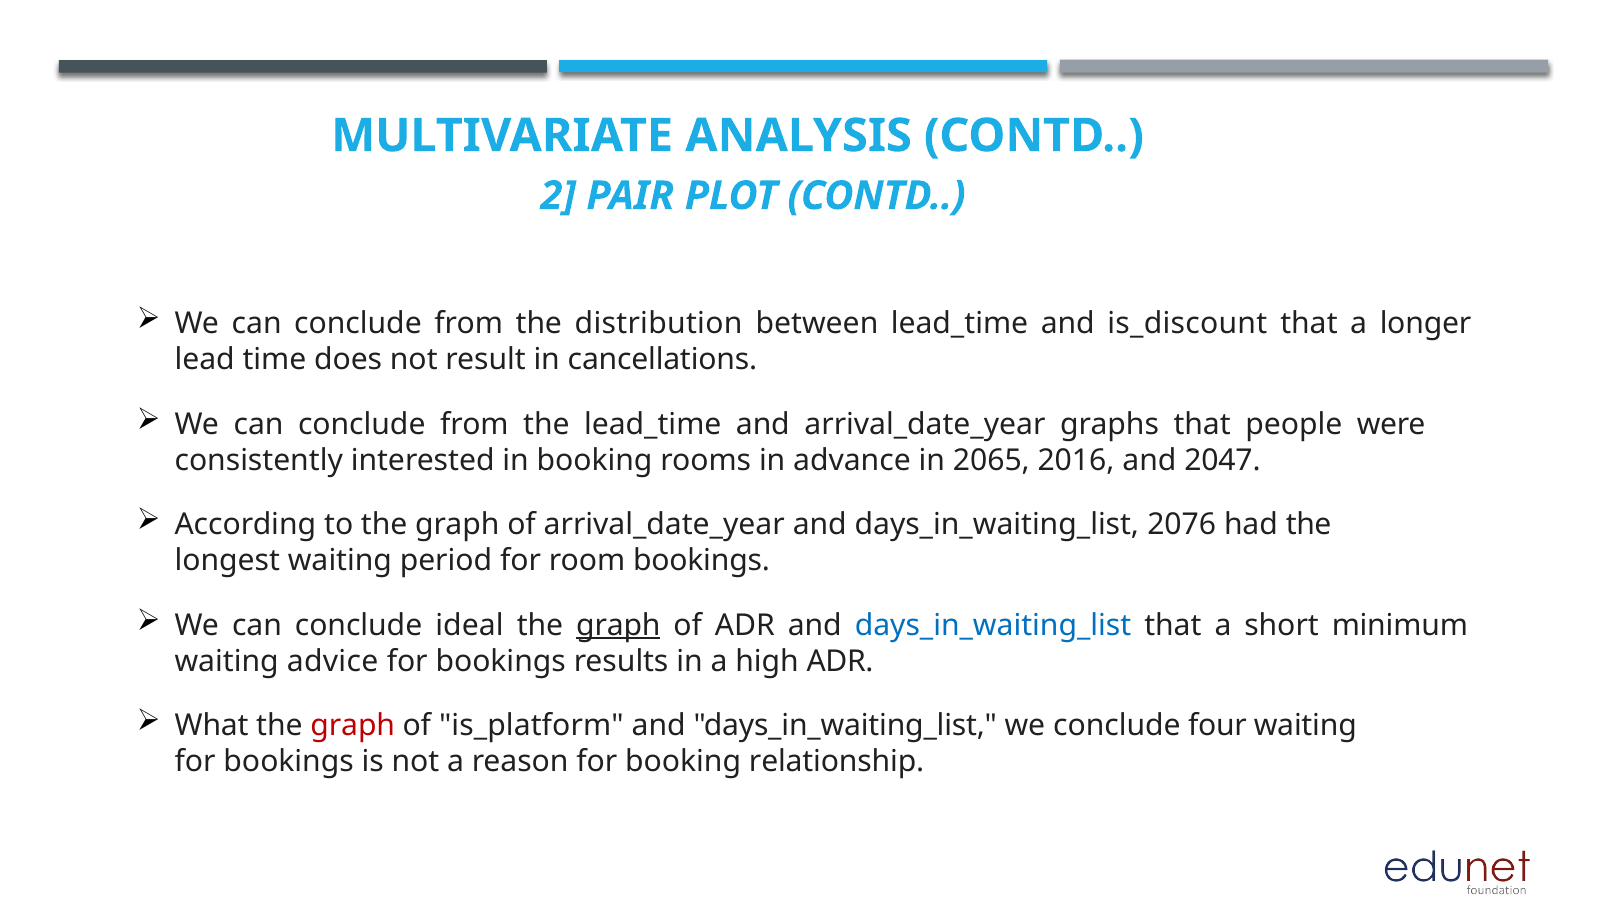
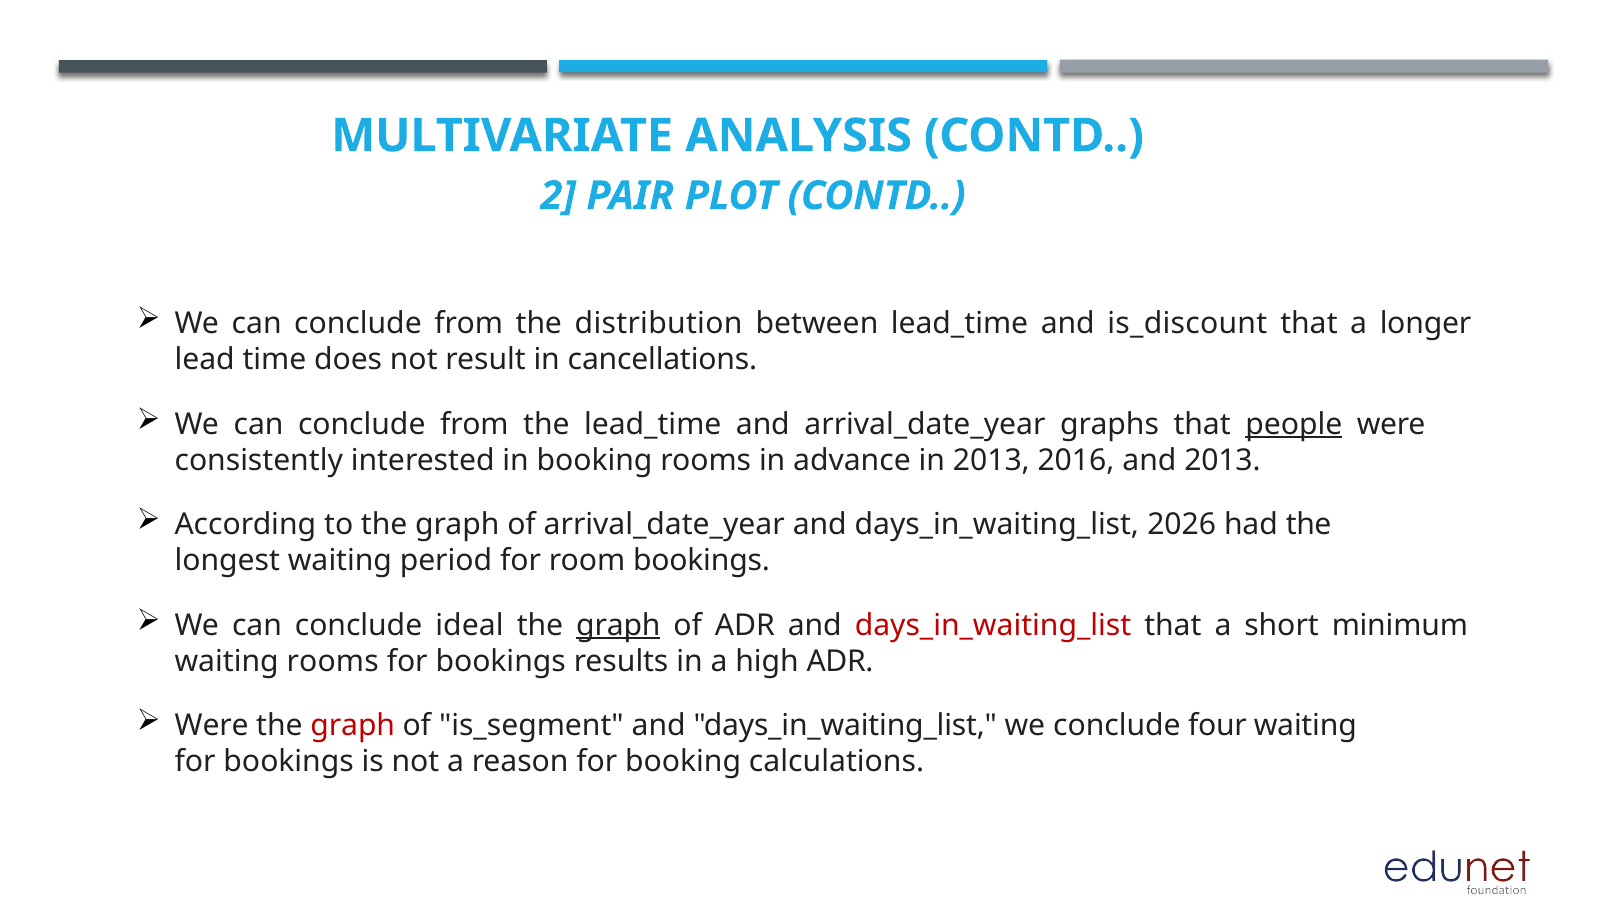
people underline: none -> present
in 2065: 2065 -> 2013
and 2047: 2047 -> 2013
2076: 2076 -> 2026
days_in_waiting_list at (993, 625) colour: blue -> red
waiting advice: advice -> rooms
What at (212, 726): What -> Were
is_platform: is_platform -> is_segment
relationship: relationship -> calculations
